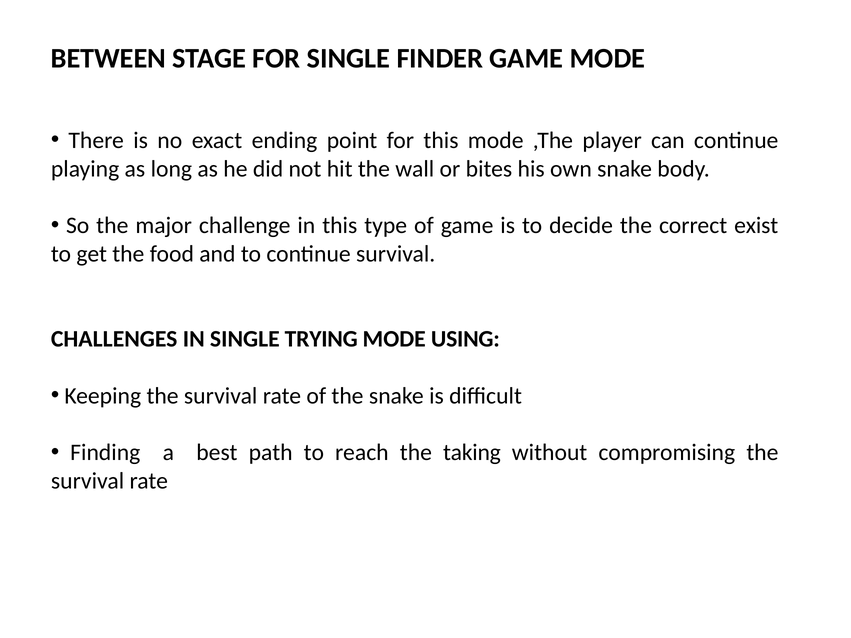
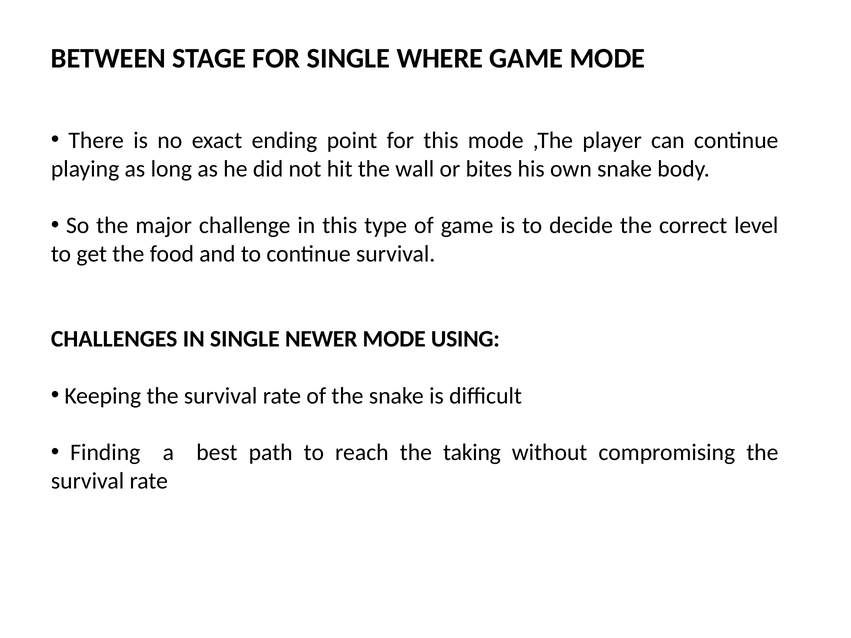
FINDER: FINDER -> WHERE
exist: exist -> level
TRYING: TRYING -> NEWER
